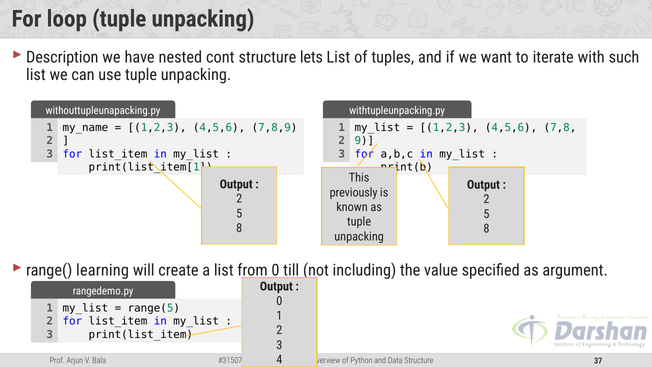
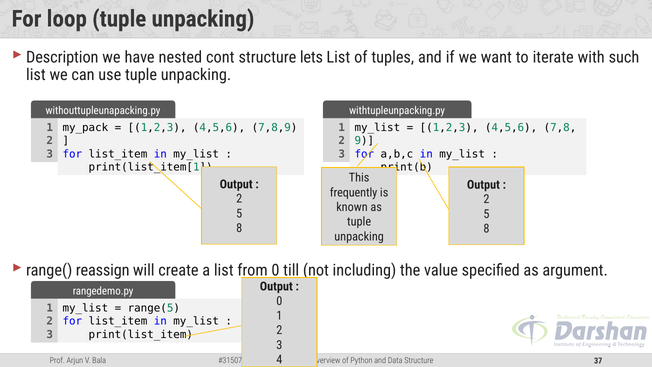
my_name: my_name -> my_pack
previously: previously -> frequently
learning: learning -> reassign
